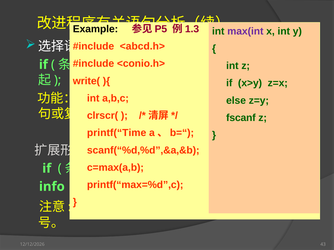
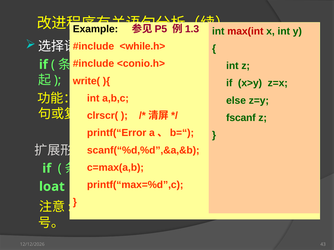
max(int colour: purple -> red
<abcd.h>: <abcd.h> -> <while.h>
printf(“Time: printf(“Time -> printf(“Error
info: info -> loat
